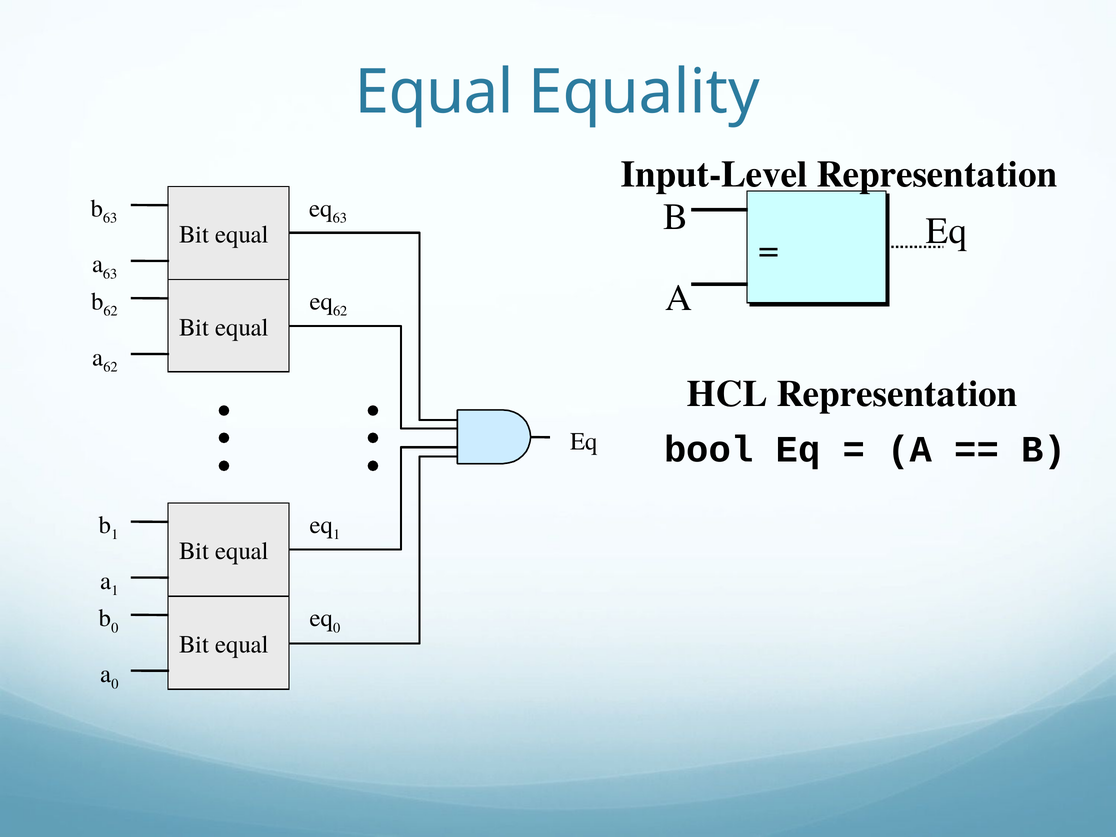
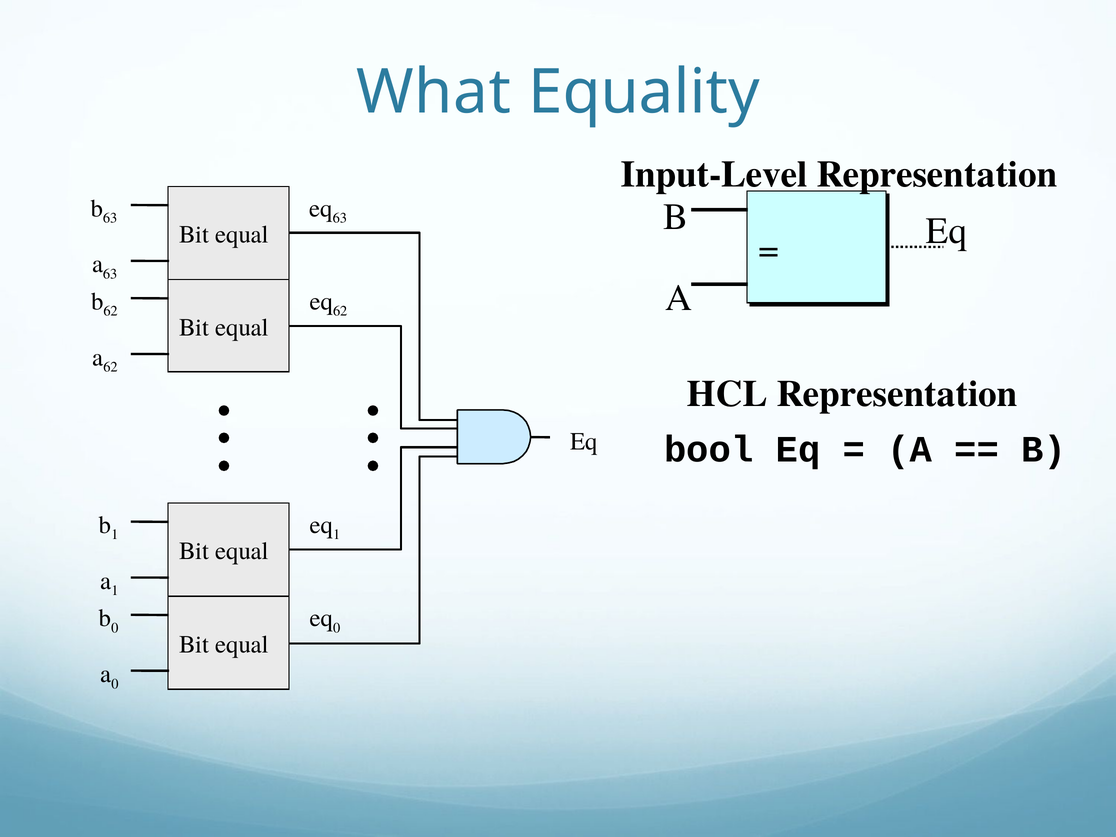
Equal at (434, 92): Equal -> What
